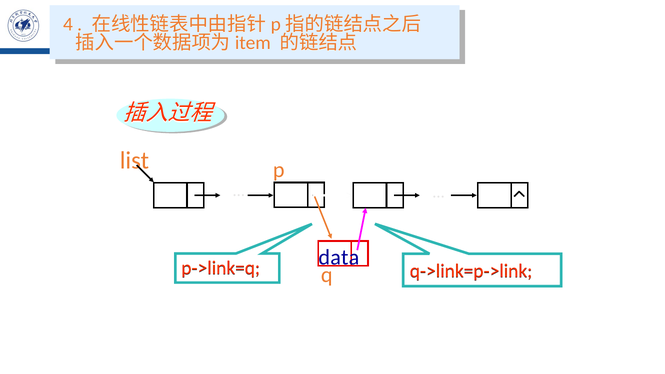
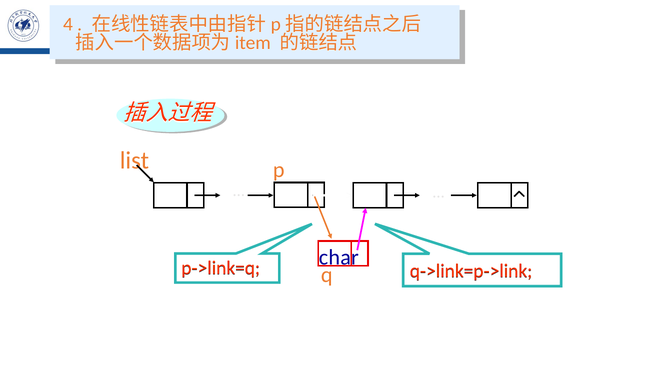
data: data -> char
